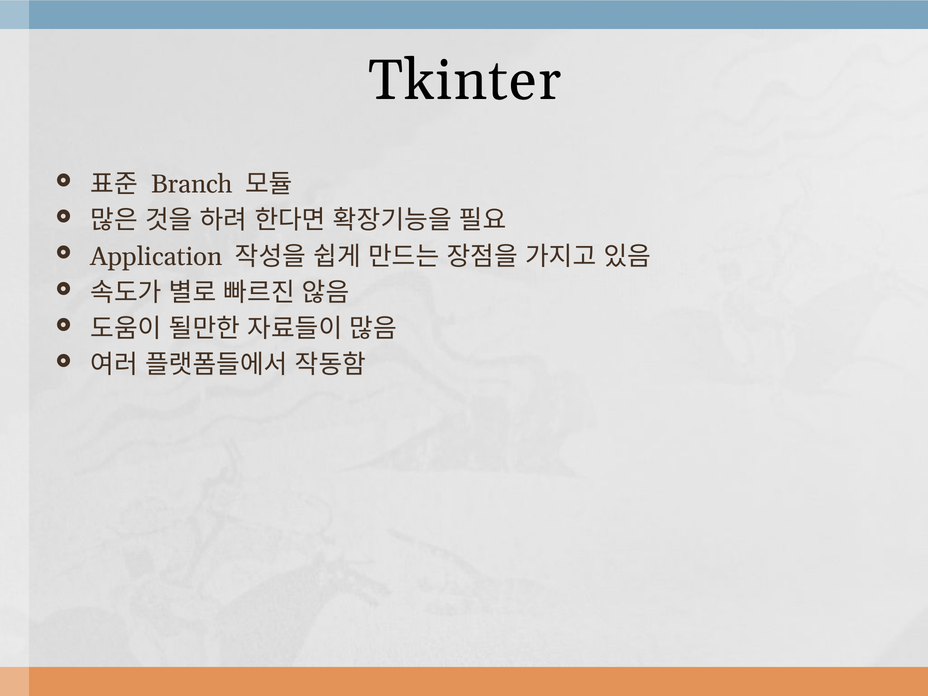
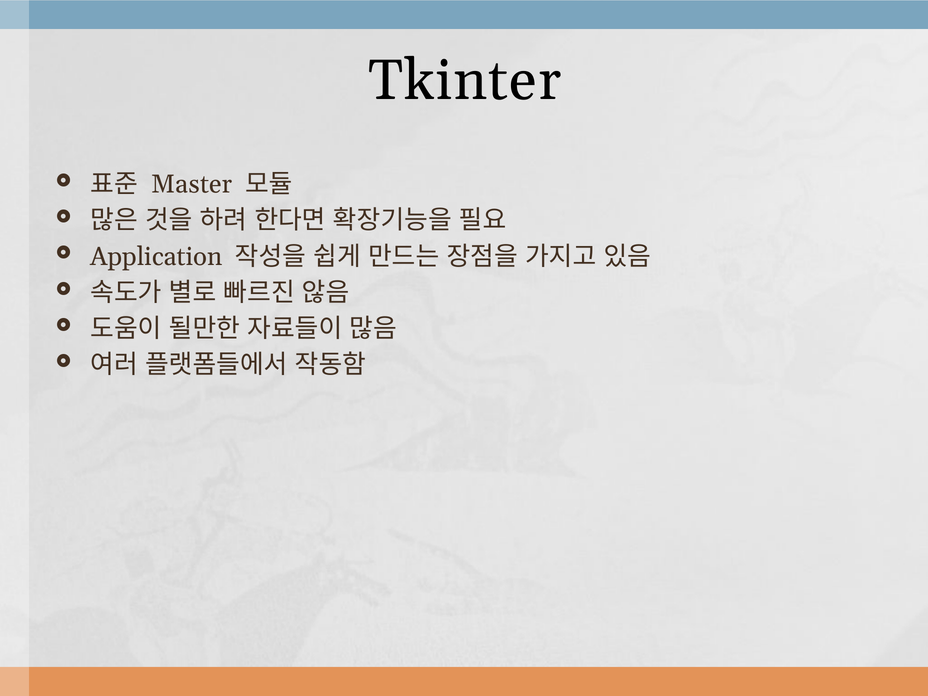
Branch: Branch -> Master
